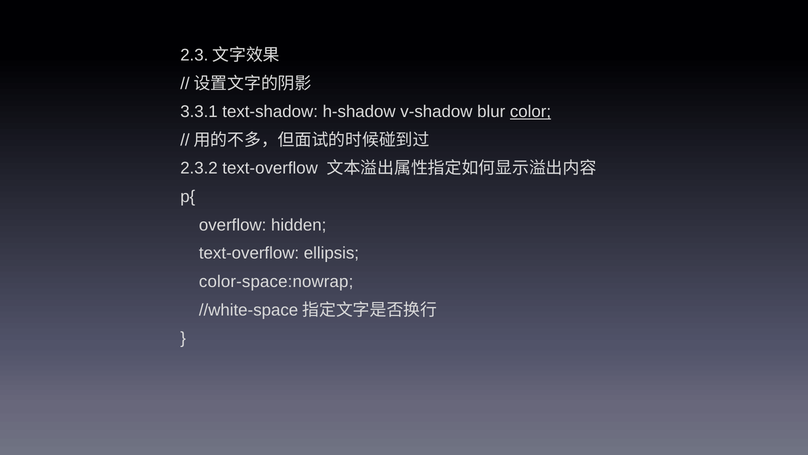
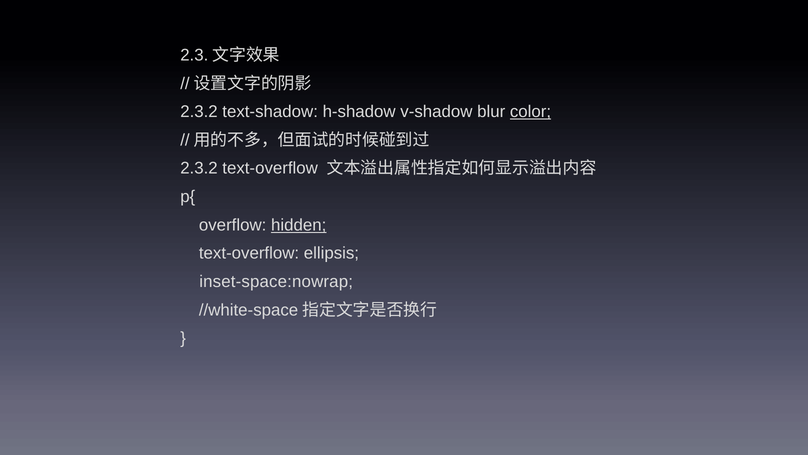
3.3.1 at (199, 112): 3.3.1 -> 2.3.2
hidden underline: none -> present
color-space:nowrap: color-space:nowrap -> inset-space:nowrap
